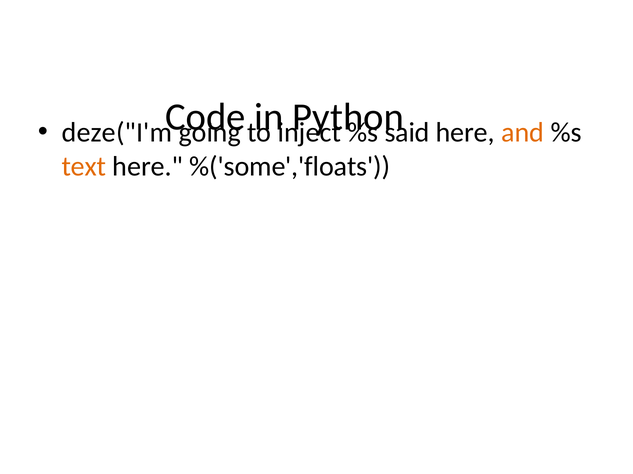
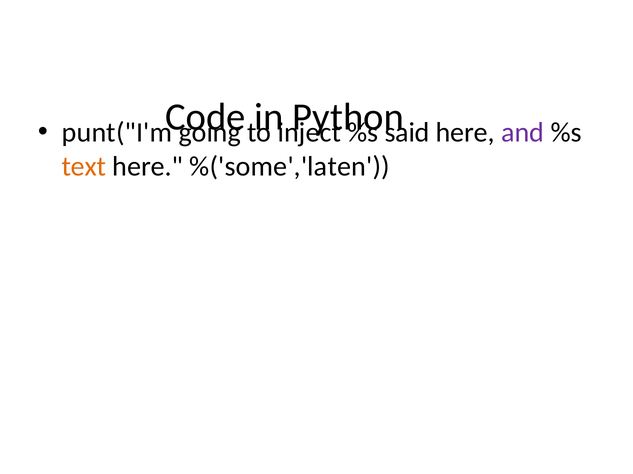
deze("I'm: deze("I'm -> punt("I'm
and colour: orange -> purple
%('some','floats: %('some','floats -> %('some','laten
